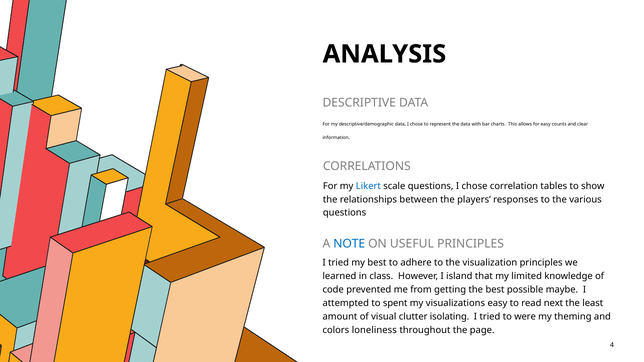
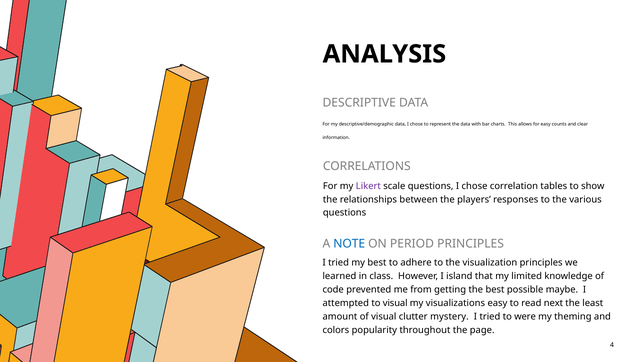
Likert colour: blue -> purple
USEFUL: USEFUL -> PERIOD
to spent: spent -> visual
isolating: isolating -> mystery
loneliness: loneliness -> popularity
